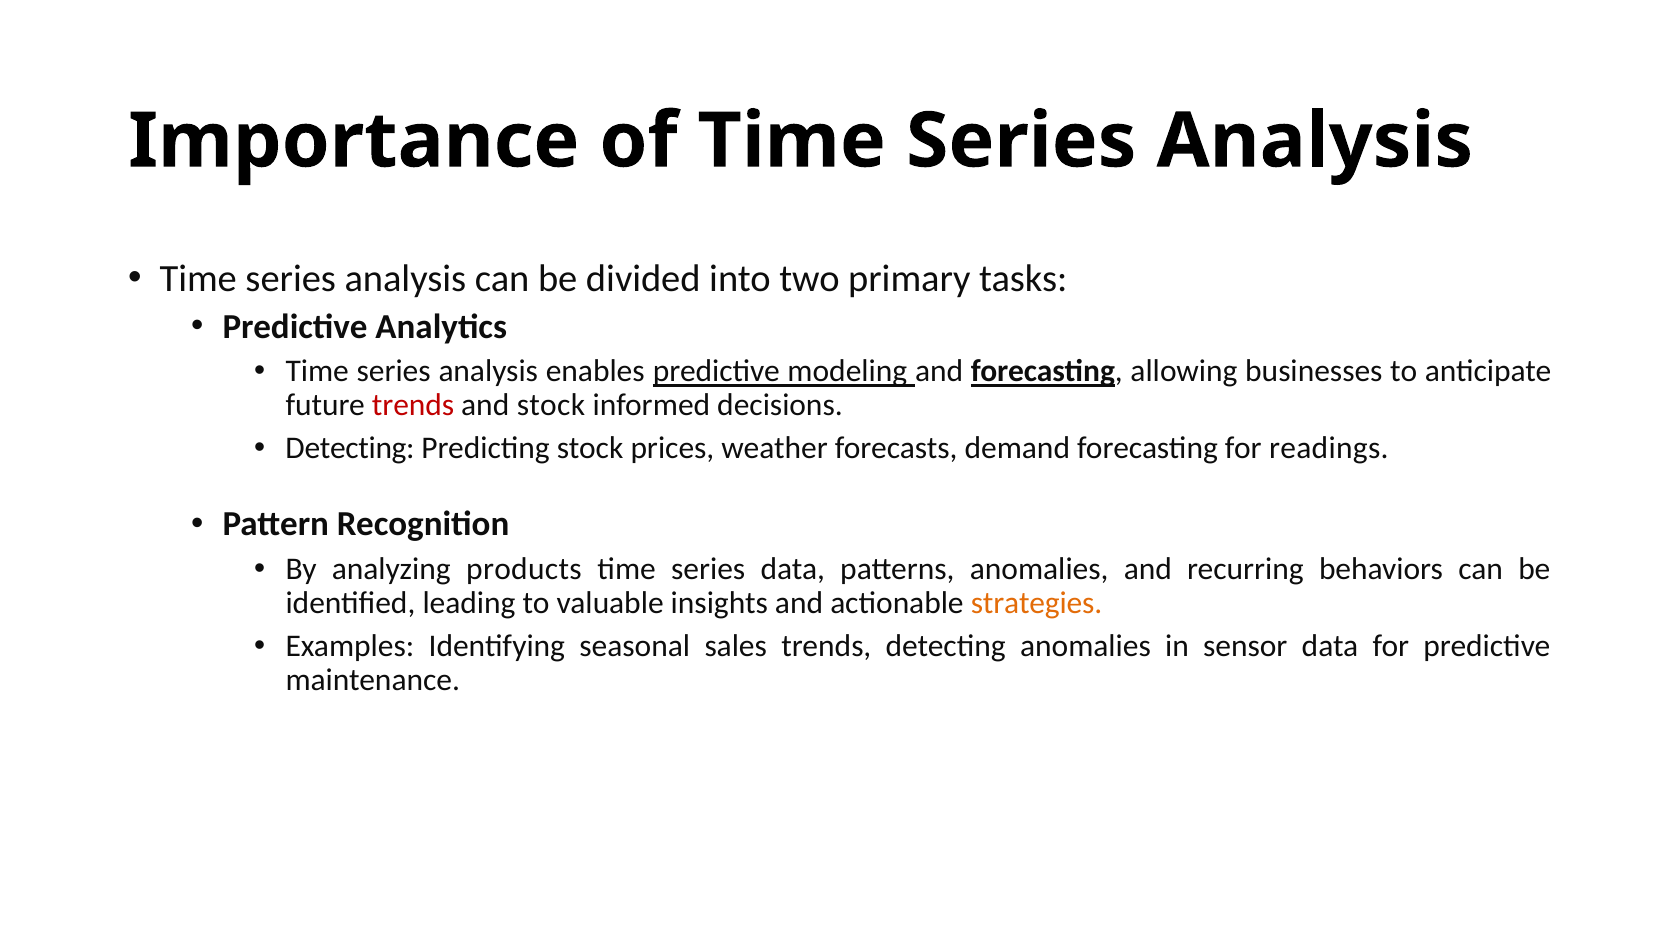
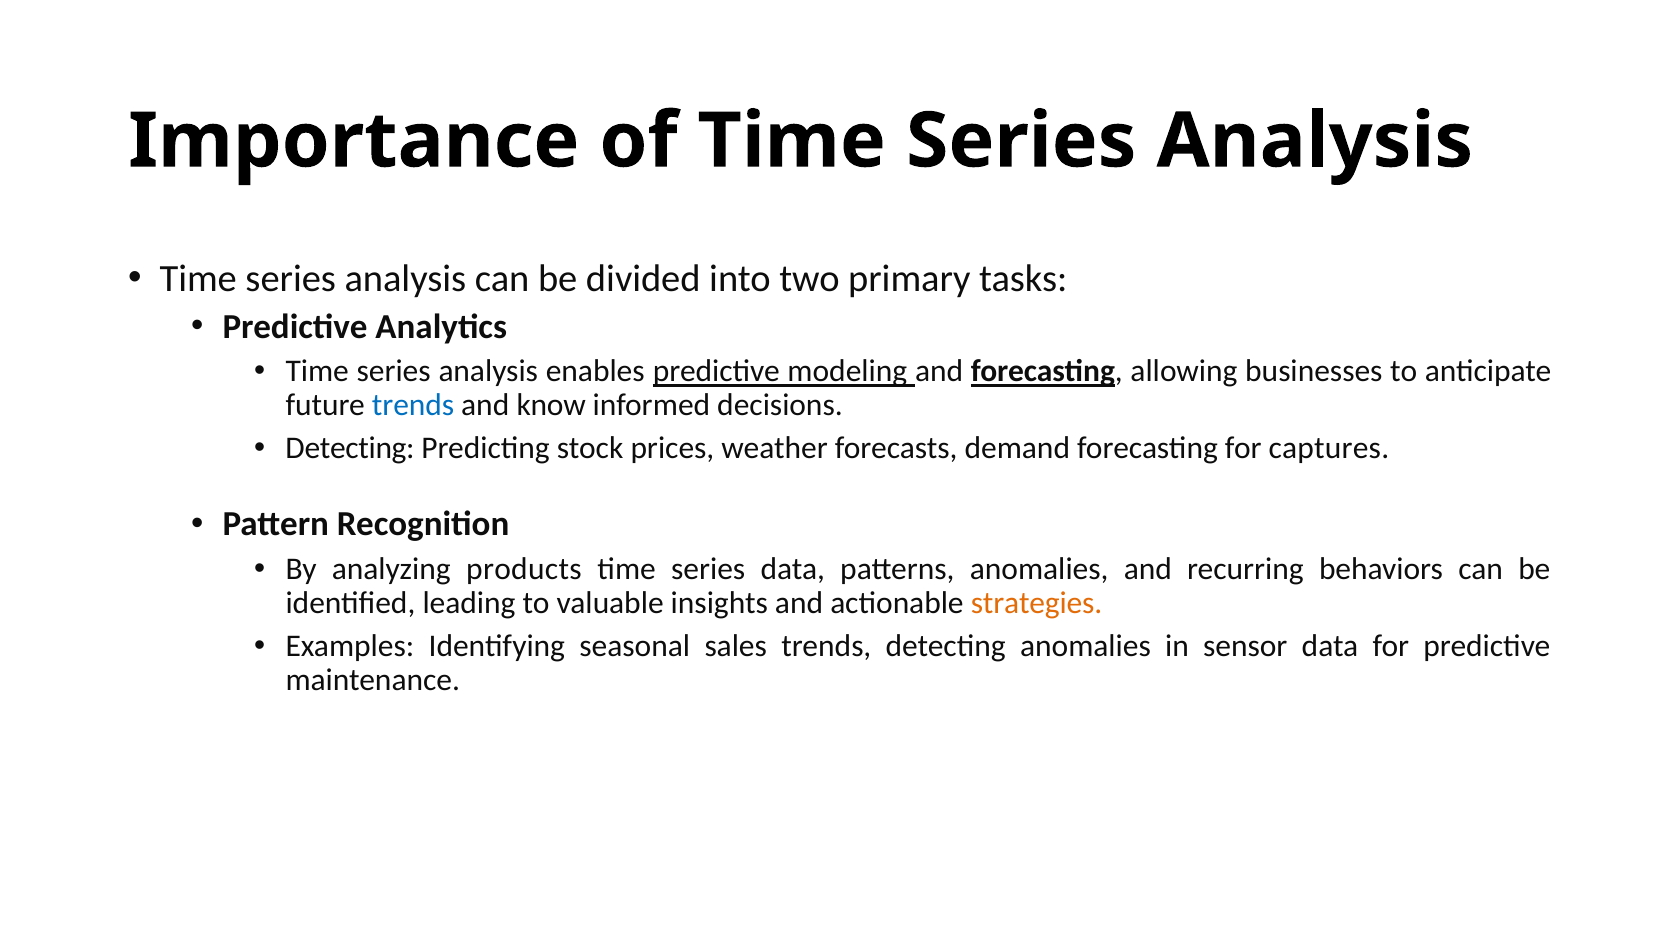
trends at (413, 406) colour: red -> blue
and stock: stock -> know
readings: readings -> captures
